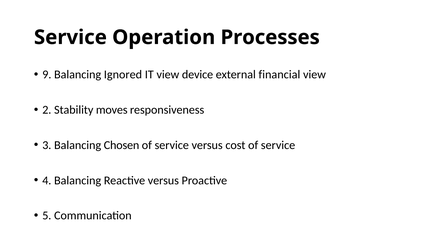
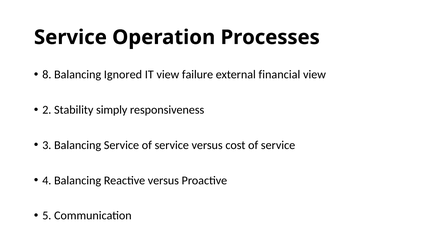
9: 9 -> 8
device: device -> failure
moves: moves -> simply
Balancing Chosen: Chosen -> Service
